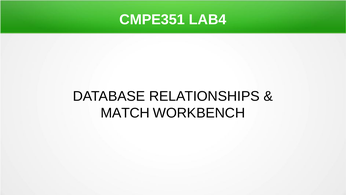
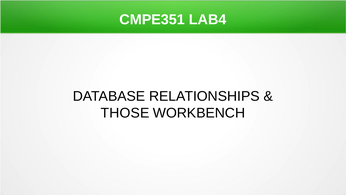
MATCH: MATCH -> THOSE
